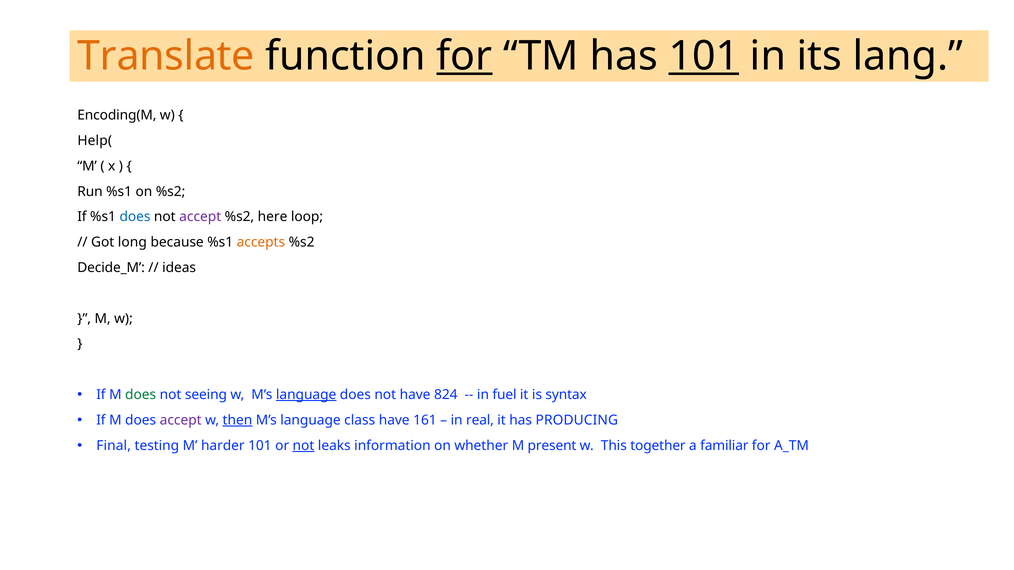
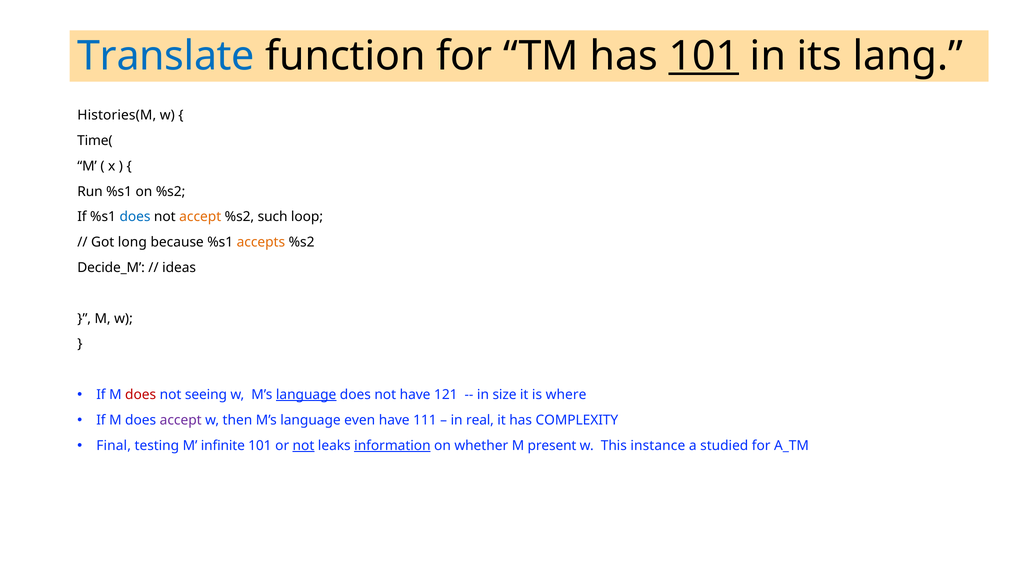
Translate colour: orange -> blue
for at (464, 56) underline: present -> none
Encoding(M: Encoding(M -> Histories(M
Help(: Help( -> Time(
accept at (200, 217) colour: purple -> orange
here: here -> such
does at (141, 395) colour: green -> red
824: 824 -> 121
fuel: fuel -> size
syntax: syntax -> where
then underline: present -> none
class: class -> even
161: 161 -> 111
PRODUCING: PRODUCING -> COMPLEXITY
harder: harder -> infinite
information underline: none -> present
together: together -> instance
familiar: familiar -> studied
